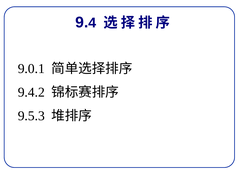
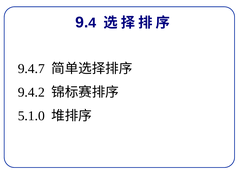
9.0.1: 9.0.1 -> 9.4.7
9.5.3: 9.5.3 -> 5.1.0
